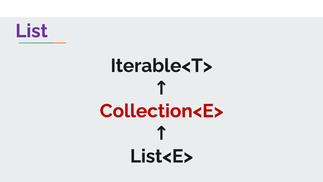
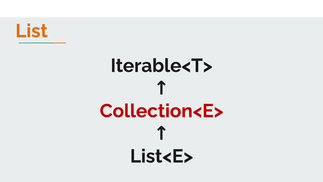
List colour: purple -> orange
